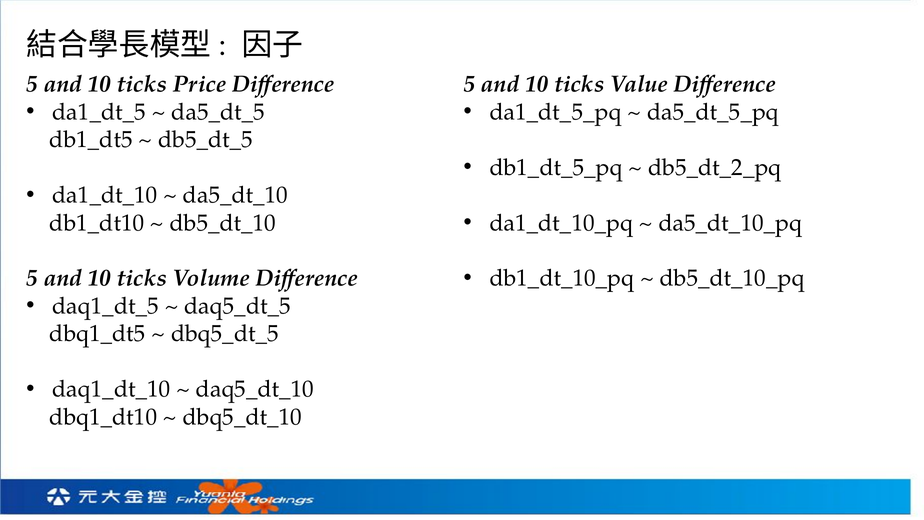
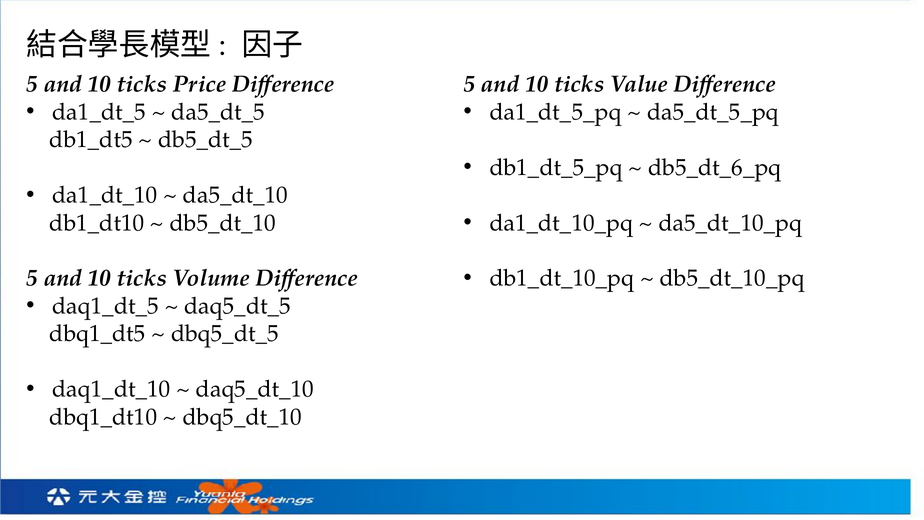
db5_dt_2_pq: db5_dt_2_pq -> db5_dt_6_pq
